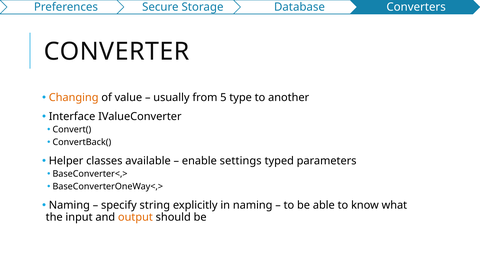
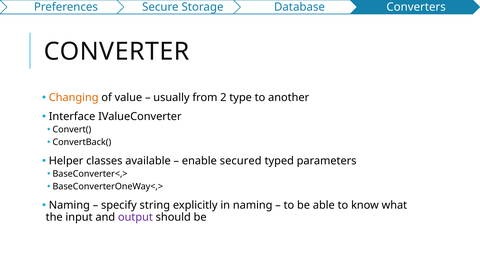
5: 5 -> 2
settings: settings -> secured
output colour: orange -> purple
